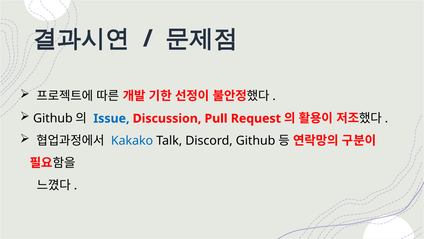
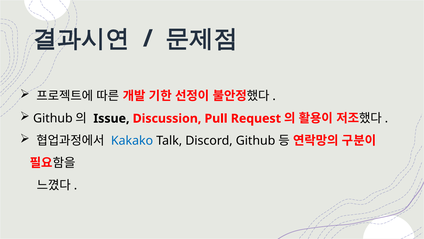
Issue colour: blue -> black
